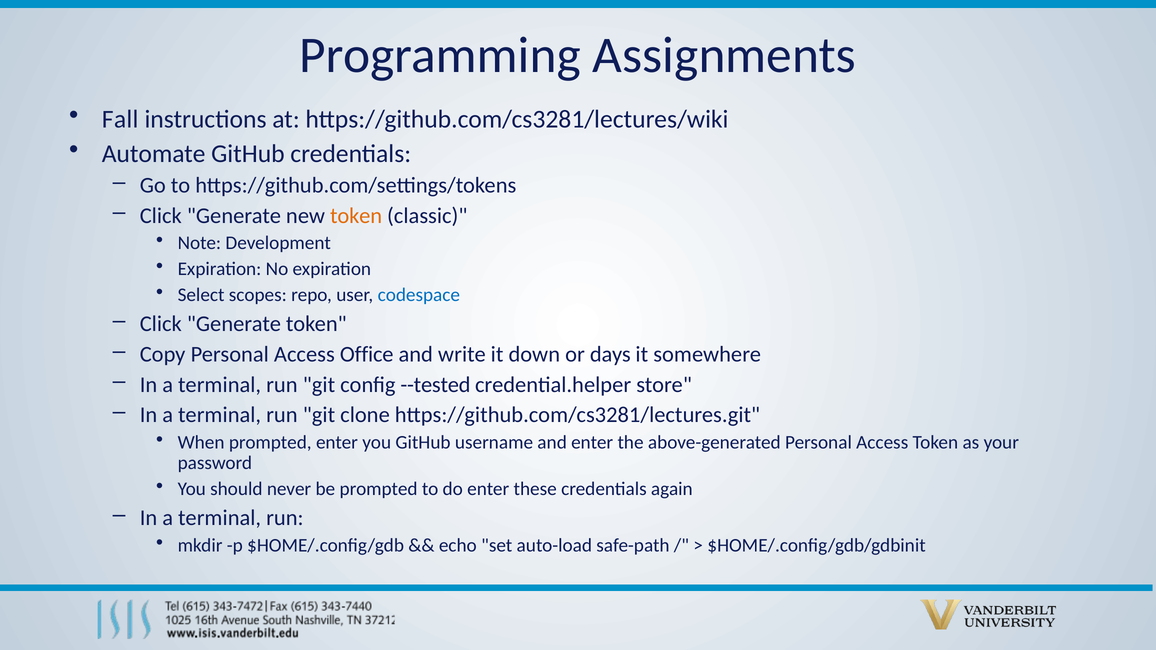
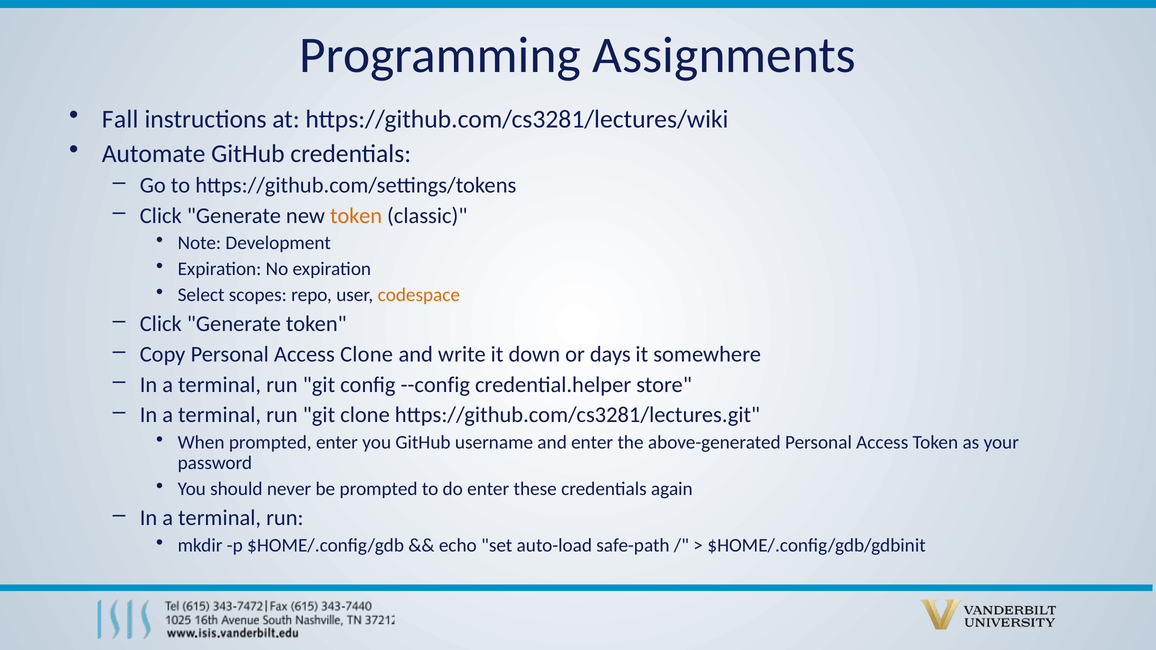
codespace colour: blue -> orange
Access Office: Office -> Clone
--tested: --tested -> --config
